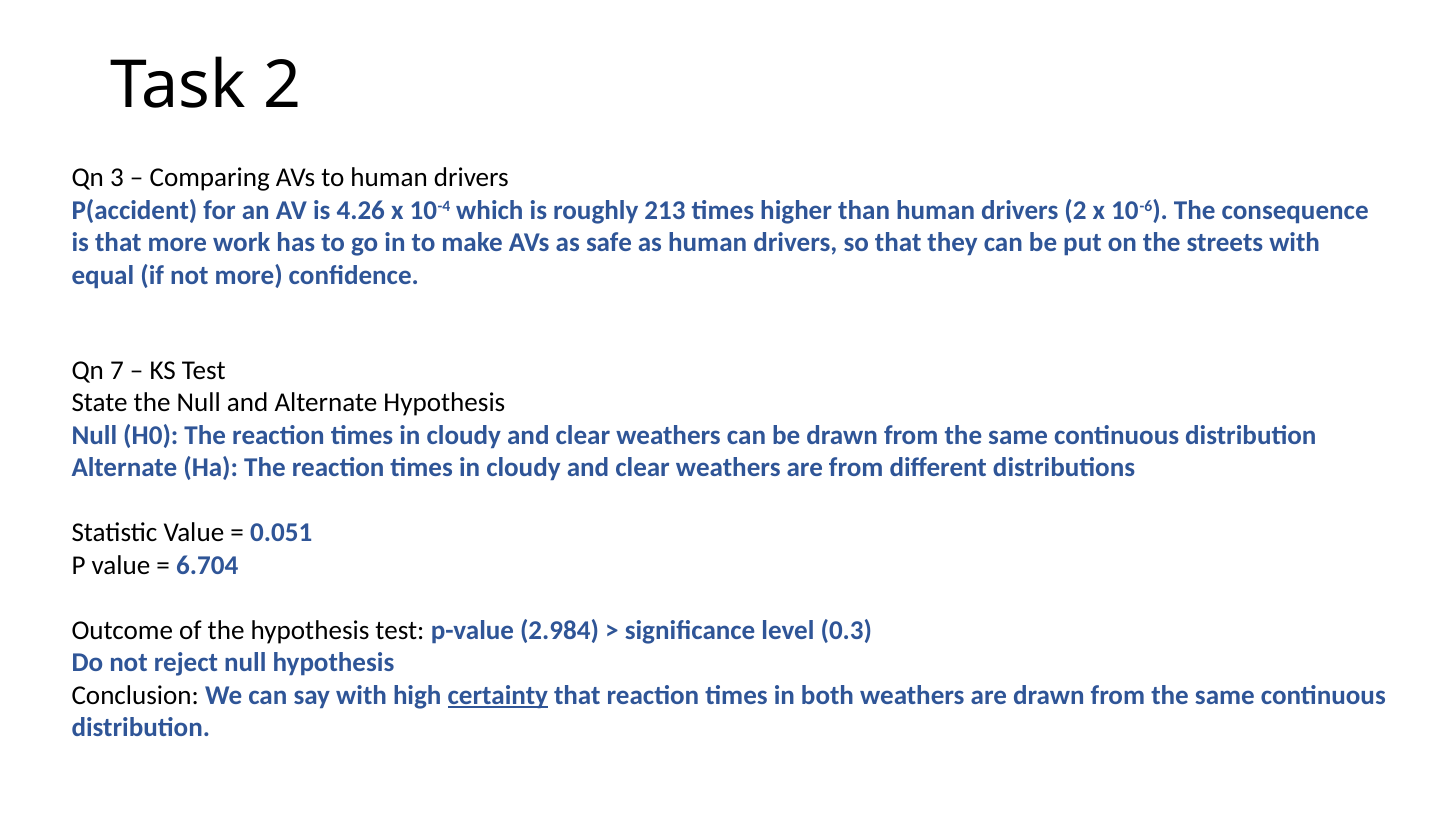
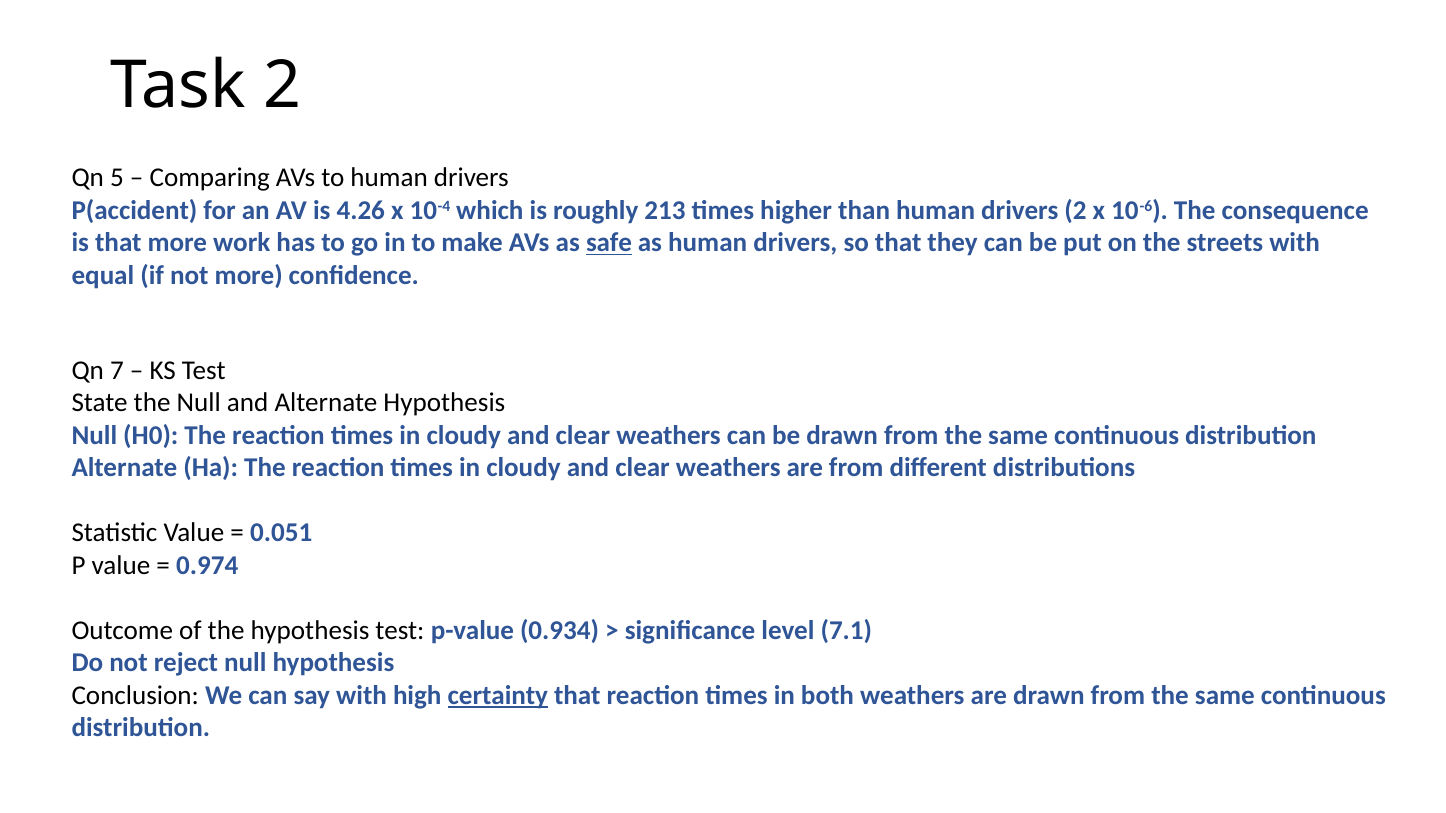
3: 3 -> 5
safe underline: none -> present
6.704: 6.704 -> 0.974
2.984: 2.984 -> 0.934
0.3: 0.3 -> 7.1
